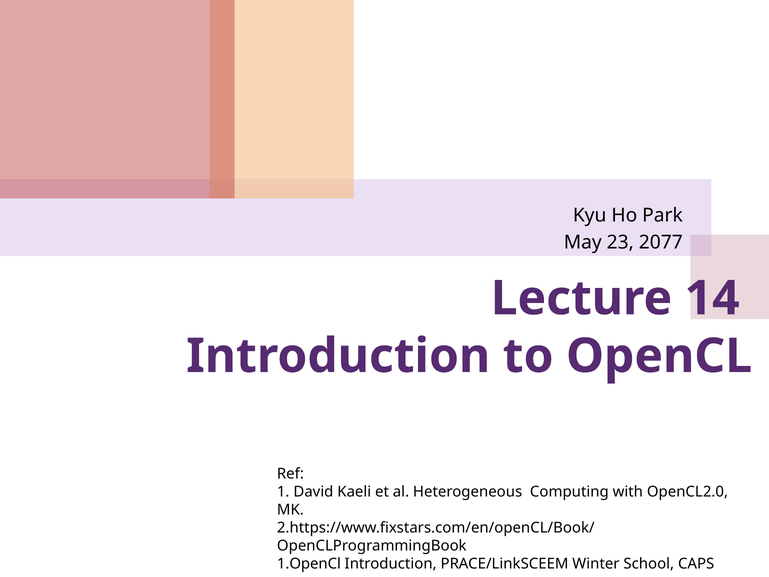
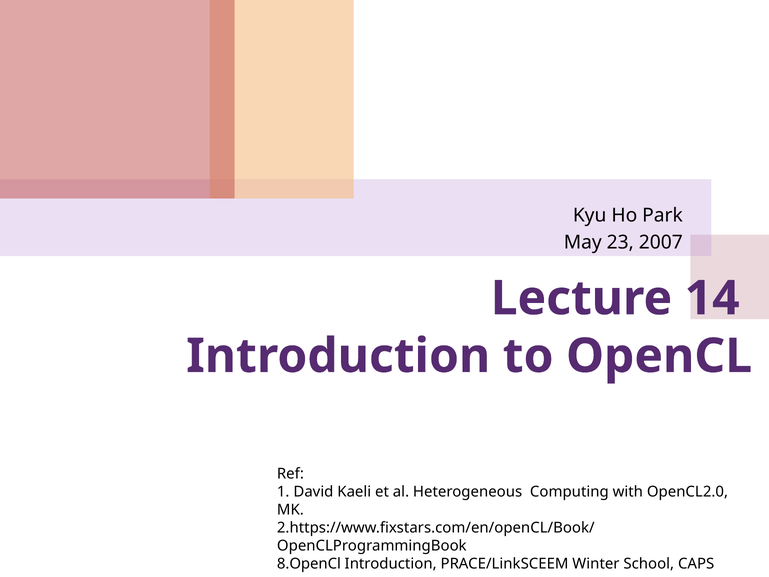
2077: 2077 -> 2007
1.OpenCl: 1.OpenCl -> 8.OpenCl
